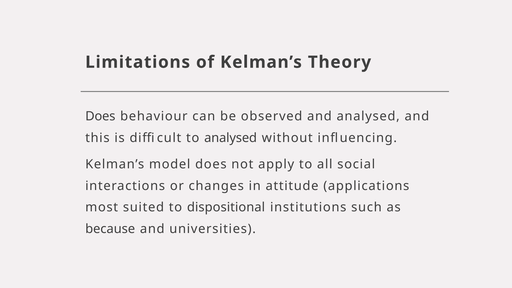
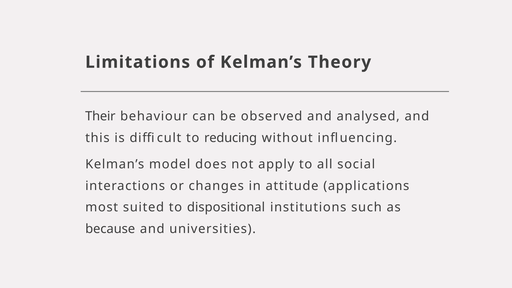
Does at (100, 116): Does -> Their
to analysed: analysed -> reducing
